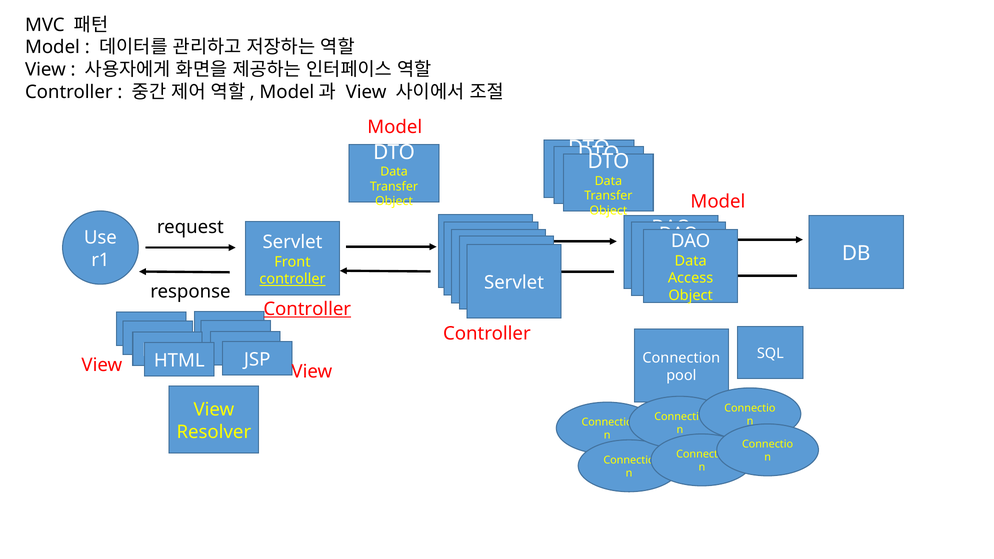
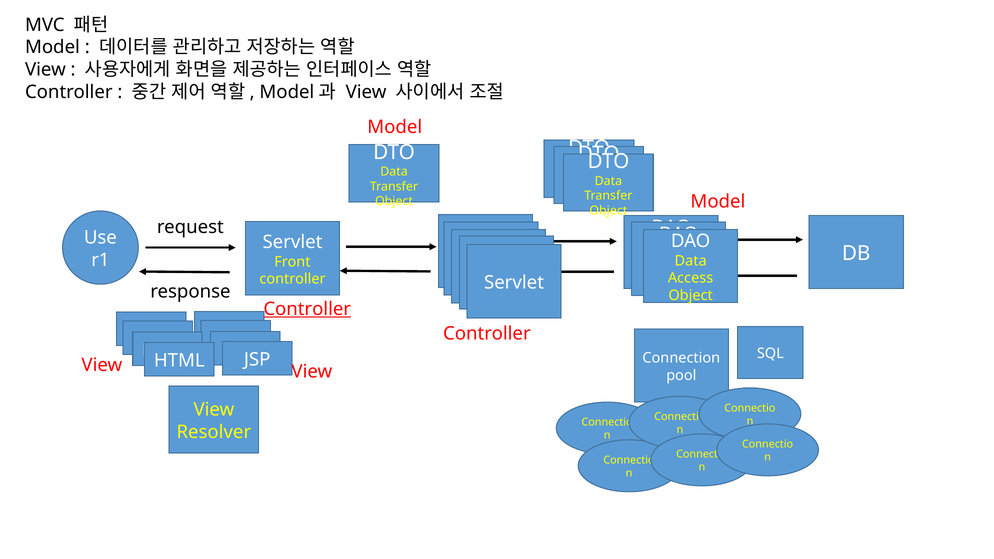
controller at (293, 279) underline: present -> none
